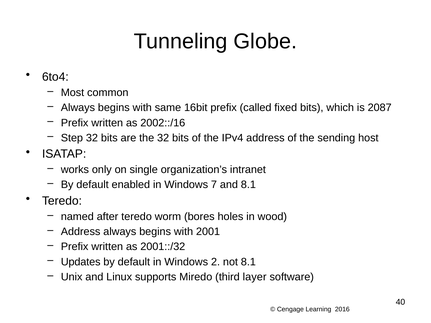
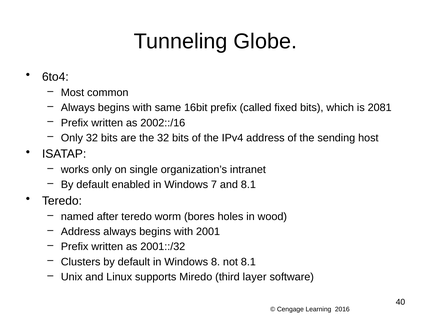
2087: 2087 -> 2081
Step at (72, 138): Step -> Only
Updates: Updates -> Clusters
2: 2 -> 8
